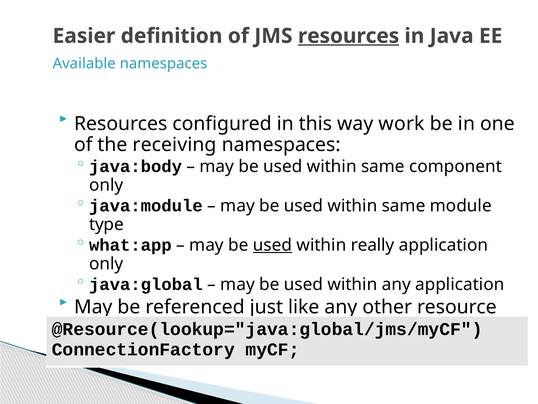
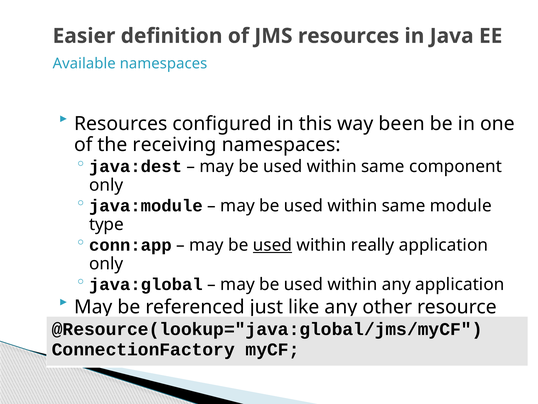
resources at (349, 36) underline: present -> none
work: work -> been
java:body: java:body -> java:dest
what:app: what:app -> conn:app
